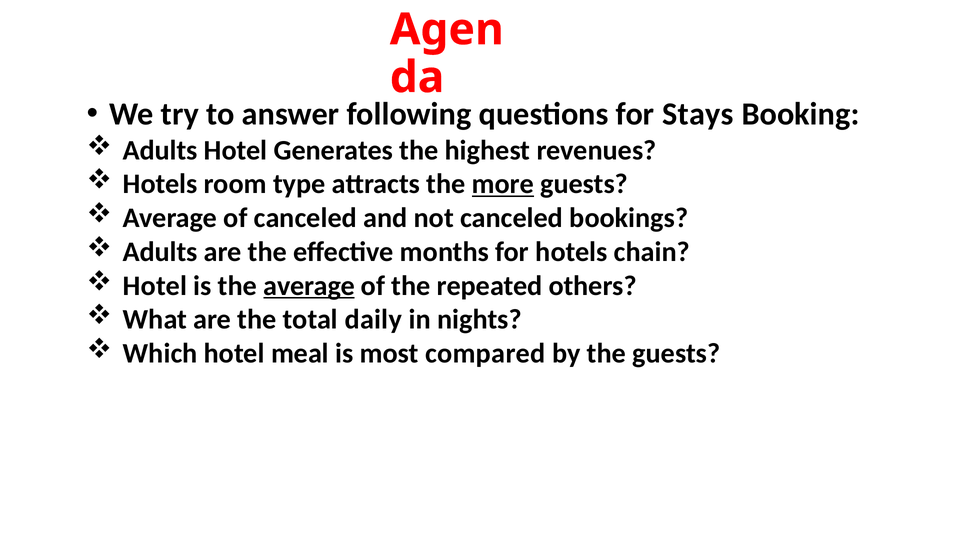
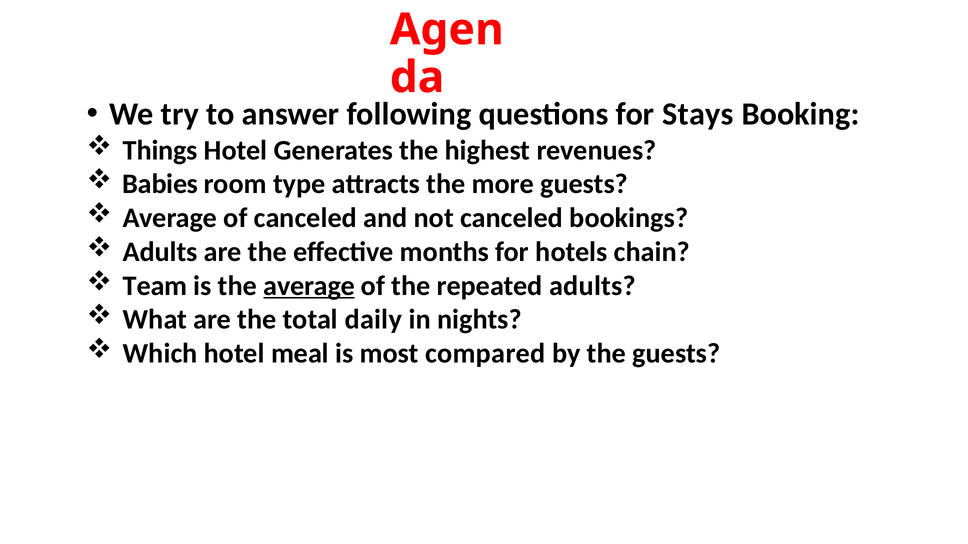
Adults at (160, 150): Adults -> Things
Hotels at (160, 184): Hotels -> Babies
more underline: present -> none
Hotel at (155, 286): Hotel -> Team
repeated others: others -> adults
